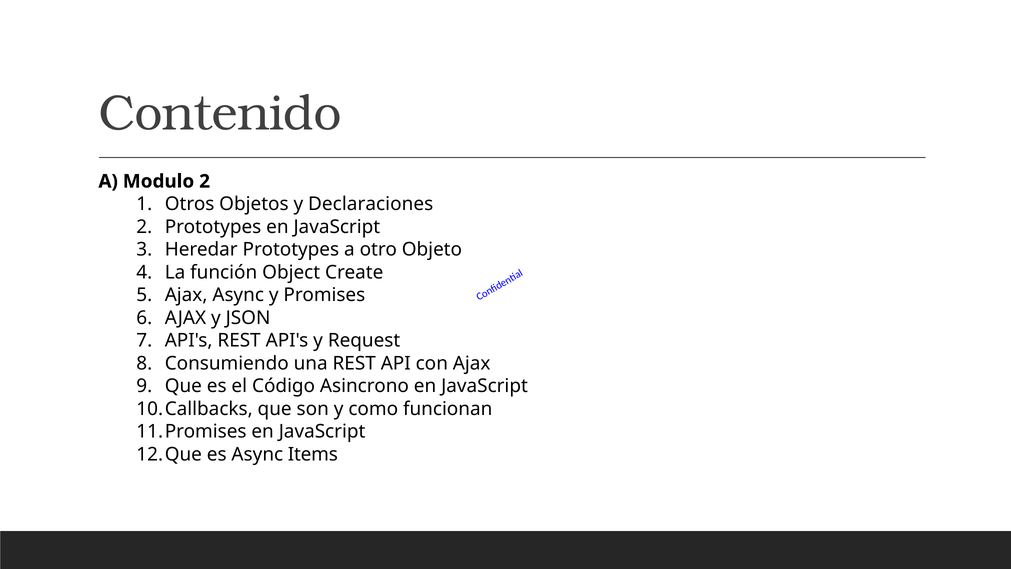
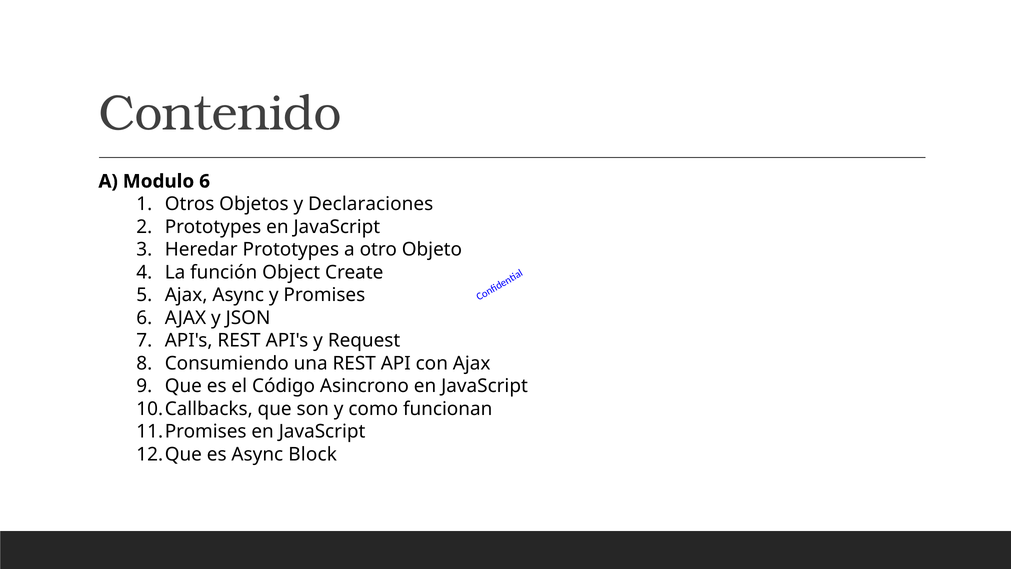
Modulo 2: 2 -> 6
Items: Items -> Block
